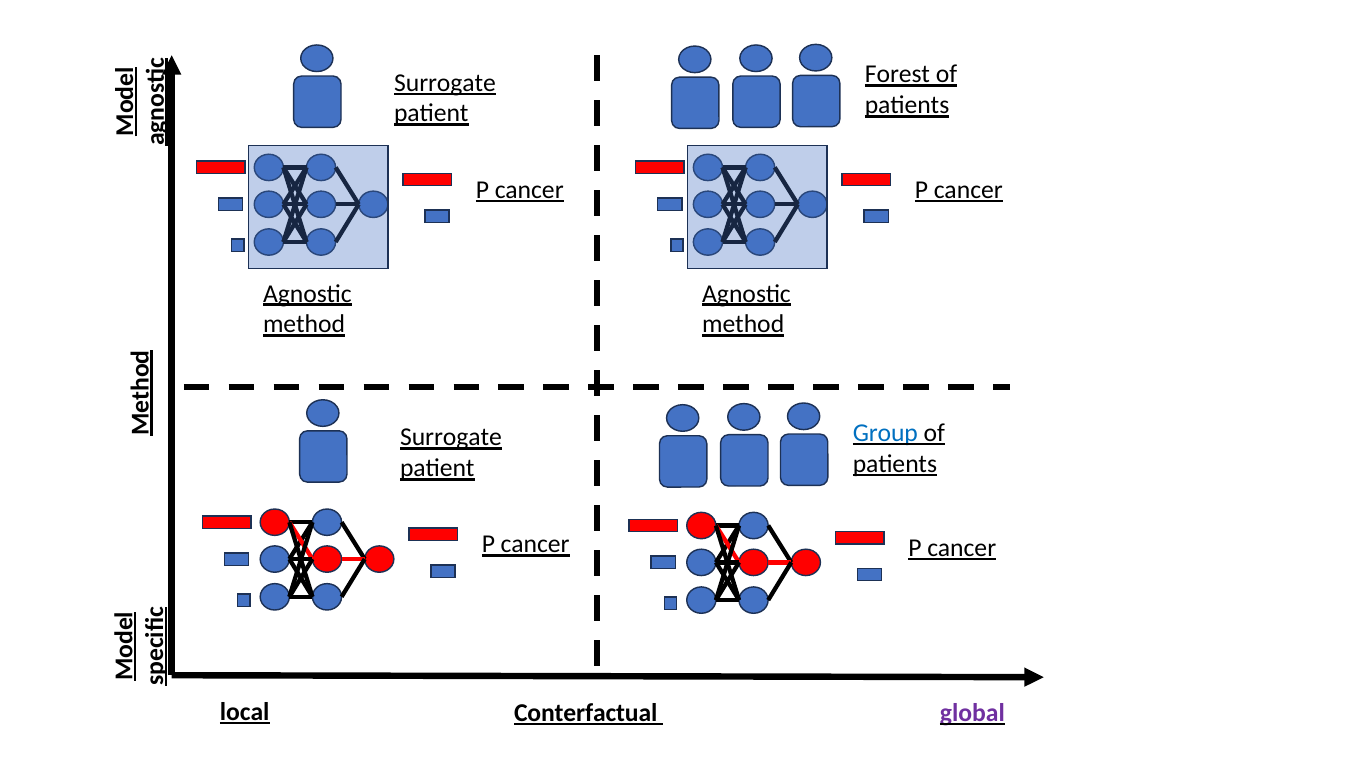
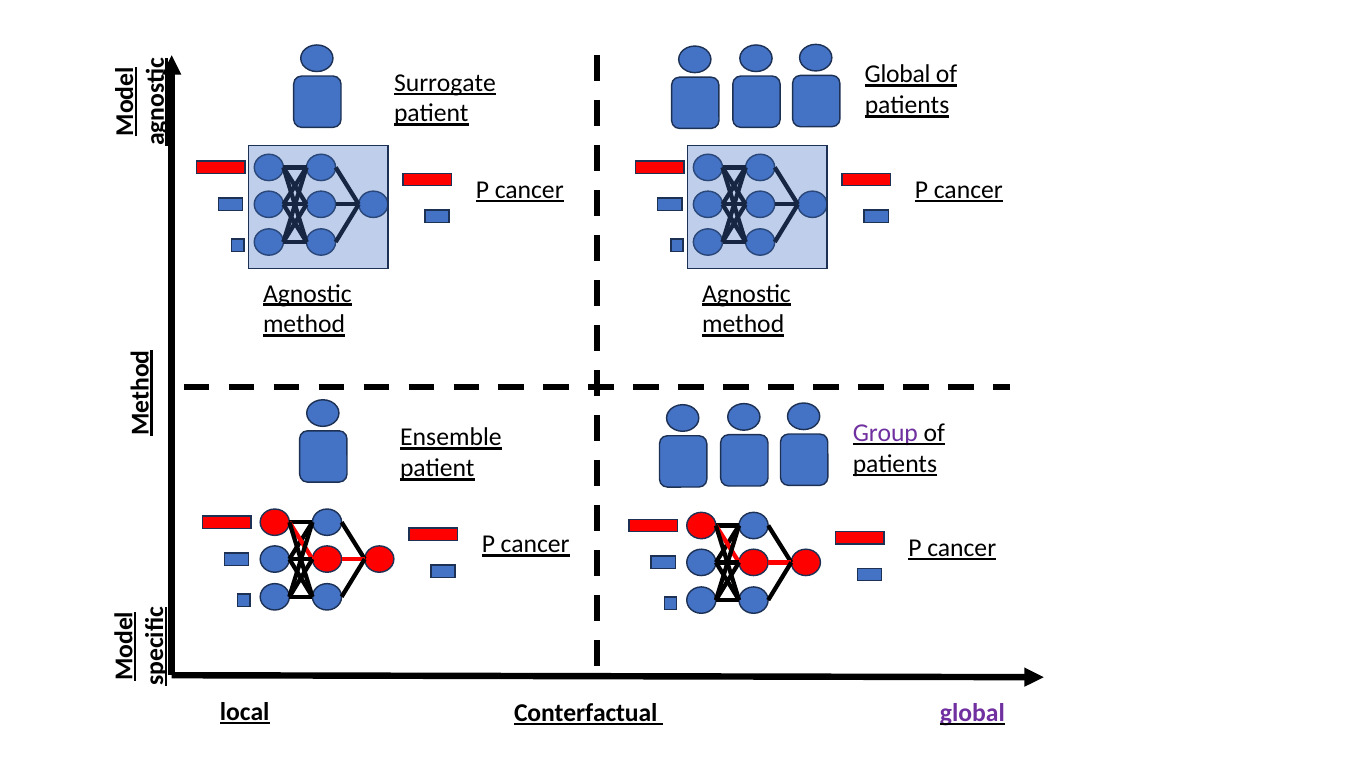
Forest at (897, 74): Forest -> Global
Group colour: blue -> purple
Surrogate at (451, 437): Surrogate -> Ensemble
